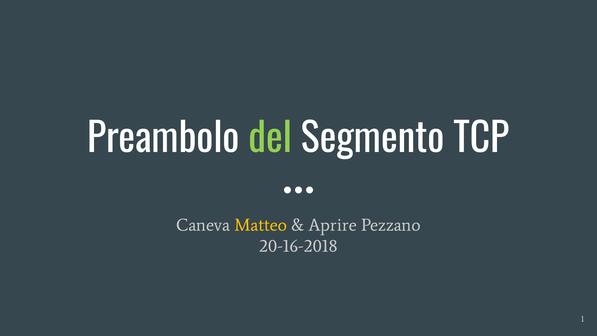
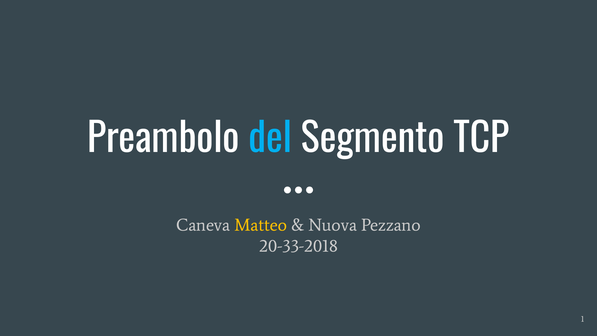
del colour: light green -> light blue
Aprire: Aprire -> Nuova
20-16-2018: 20-16-2018 -> 20-33-2018
